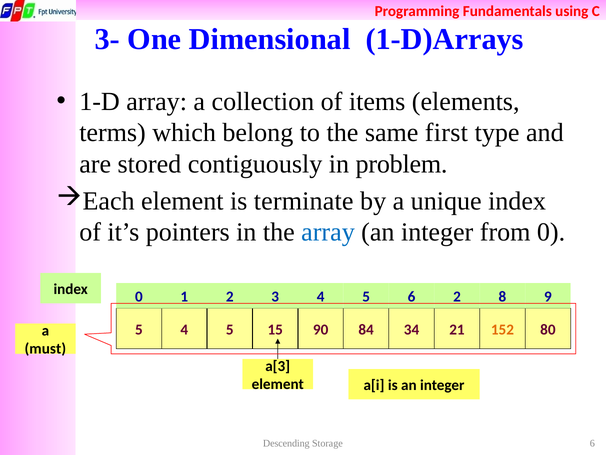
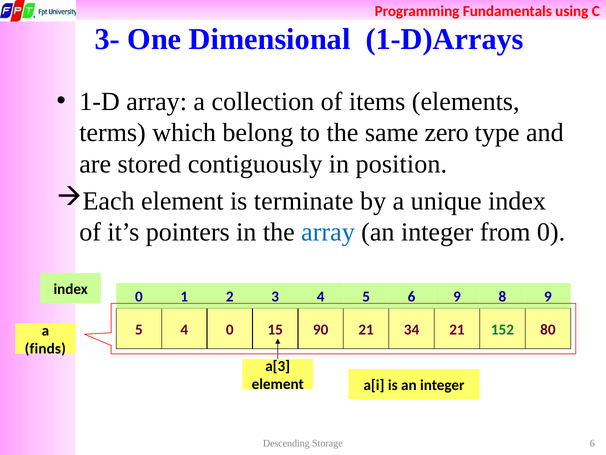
first: first -> zero
problem: problem -> position
6 2: 2 -> 9
5 4 5: 5 -> 0
90 84: 84 -> 21
152 colour: orange -> green
must: must -> finds
